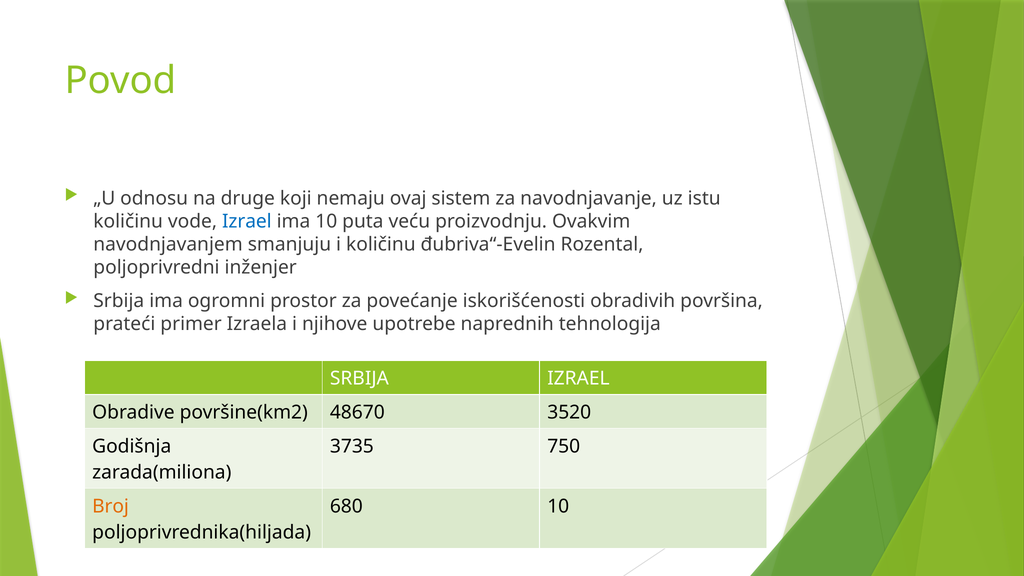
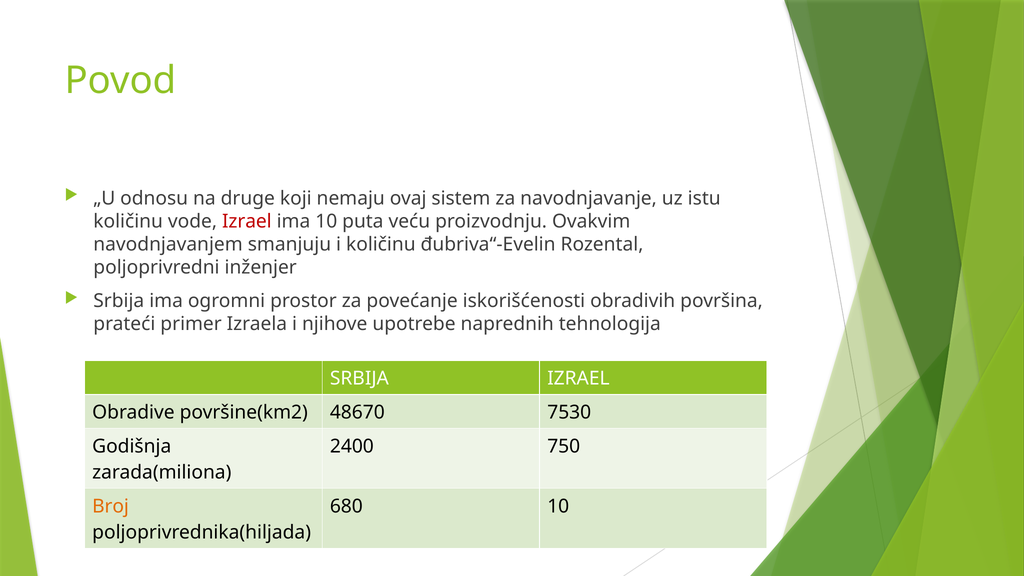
Izrael at (247, 221) colour: blue -> red
3520: 3520 -> 7530
3735: 3735 -> 2400
